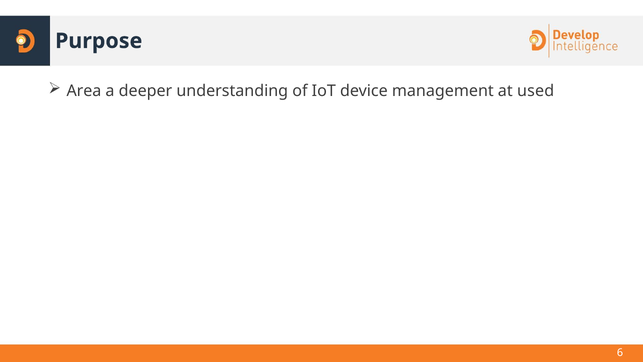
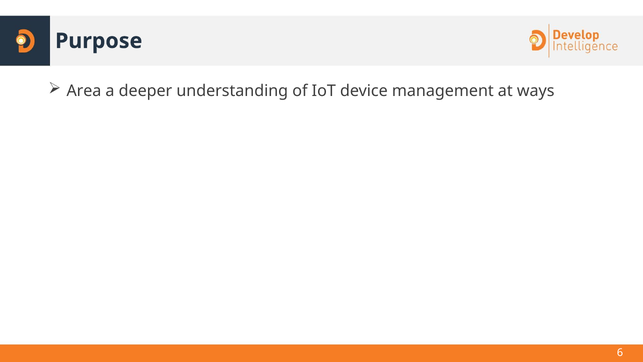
used: used -> ways
